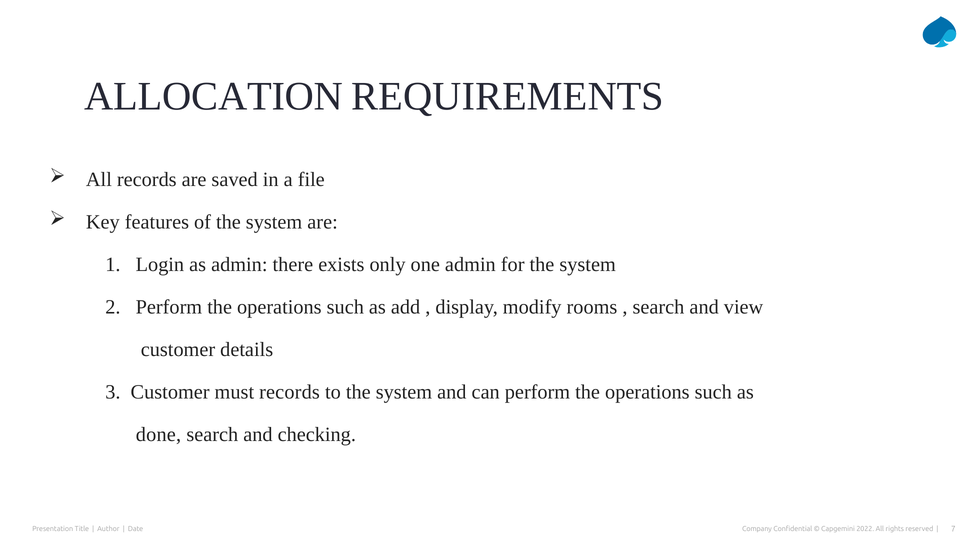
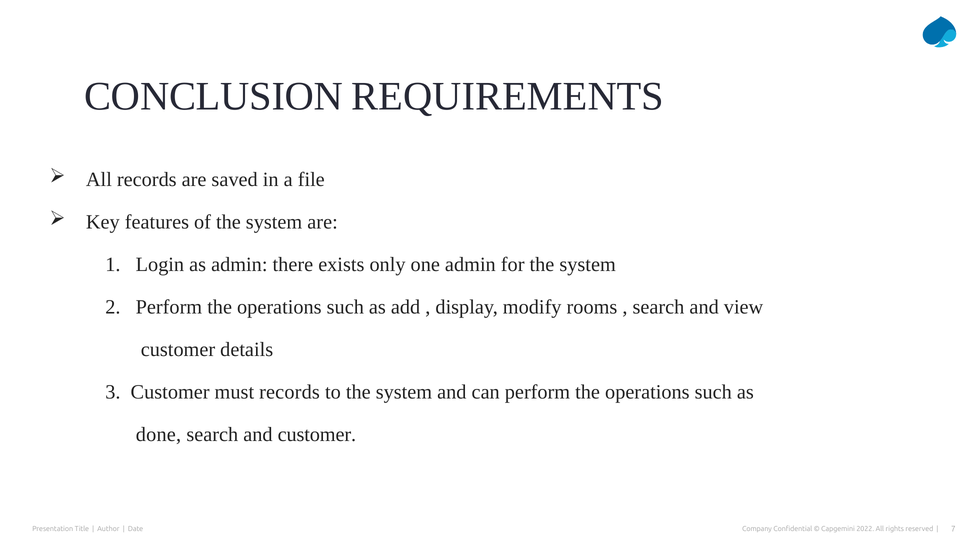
ALLOCATION: ALLOCATION -> CONCLUSION
and checking: checking -> customer
